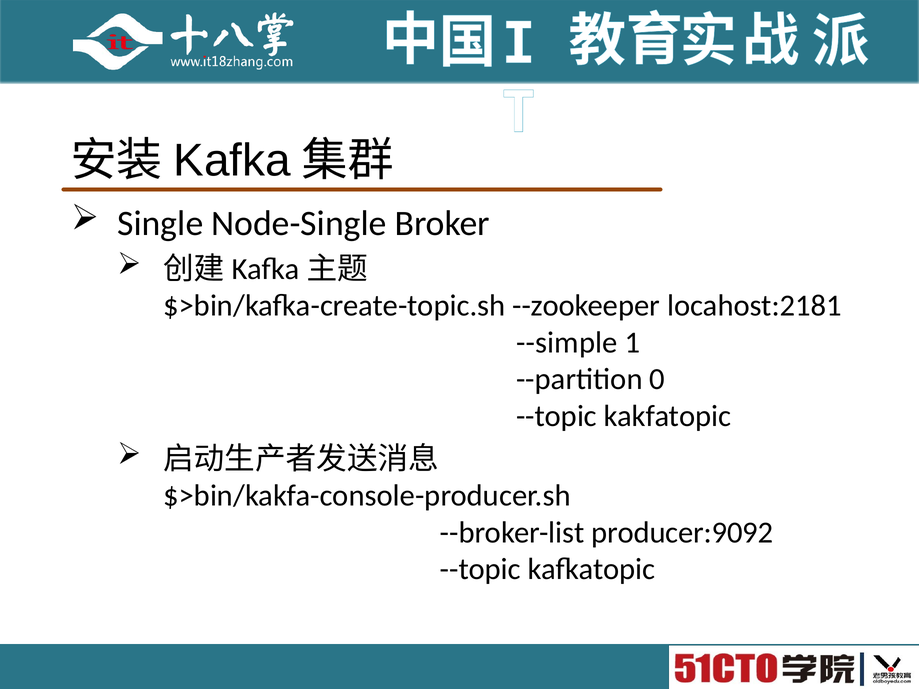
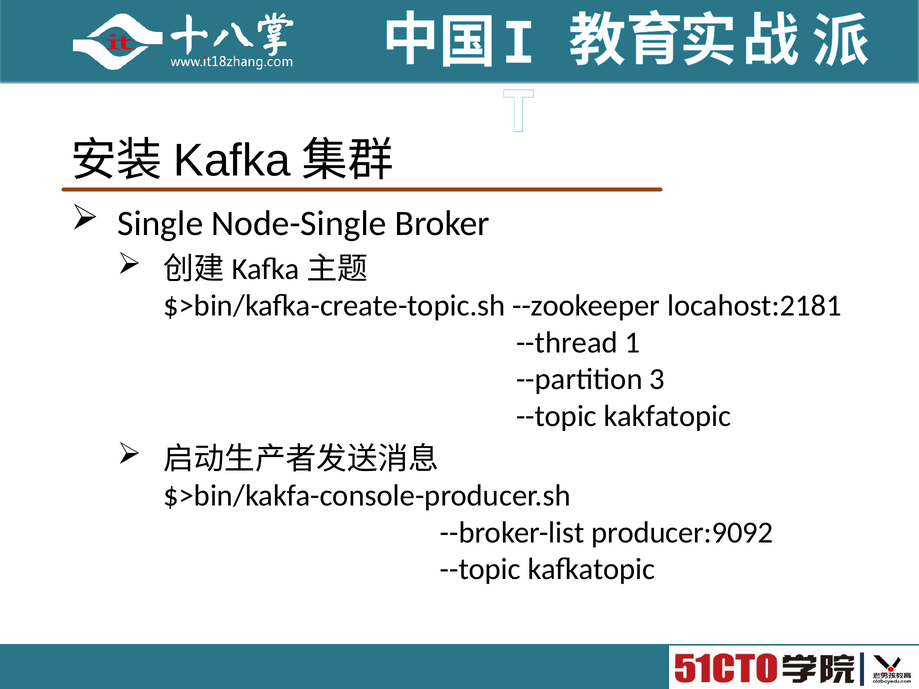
--simple: --simple -> --thread
0: 0 -> 3
